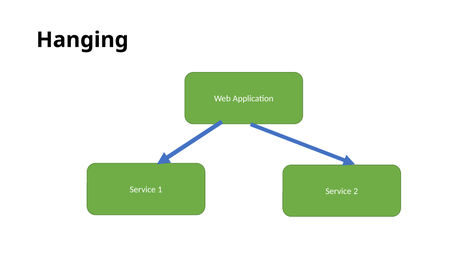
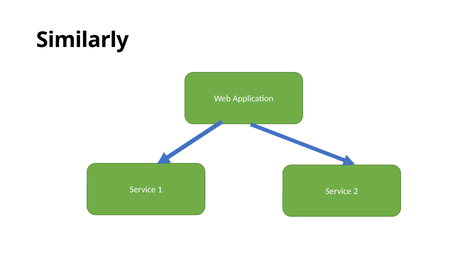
Hanging: Hanging -> Similarly
